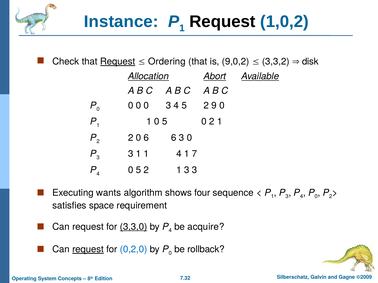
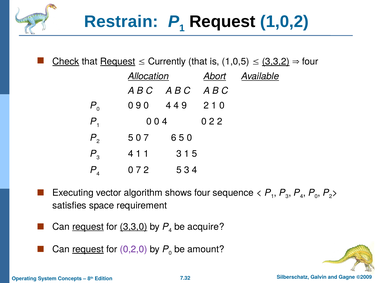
Instance: Instance -> Restrain
Check underline: none -> present
Ordering: Ordering -> Currently
9,0,2: 9,0,2 -> 1,0,5
3,3,2 underline: none -> present
disk at (310, 62): disk -> four
0 at (139, 106): 0 -> 9
3 at (168, 106): 3 -> 4
4 5: 5 -> 9
2 9: 9 -> 1
1 at (149, 122): 1 -> 0
5 at (165, 122): 5 -> 4
0 2 1: 1 -> 2
2 at (131, 138): 2 -> 5
6 at (146, 138): 6 -> 7
6 3: 3 -> 5
3 at (131, 154): 3 -> 4
1 4: 4 -> 3
1 7: 7 -> 5
4 0 5: 5 -> 7
1 at (179, 170): 1 -> 5
3 at (195, 170): 3 -> 4
wants: wants -> vector
request at (88, 227) underline: none -> present
0,2,0 colour: blue -> purple
rollback: rollback -> amount
